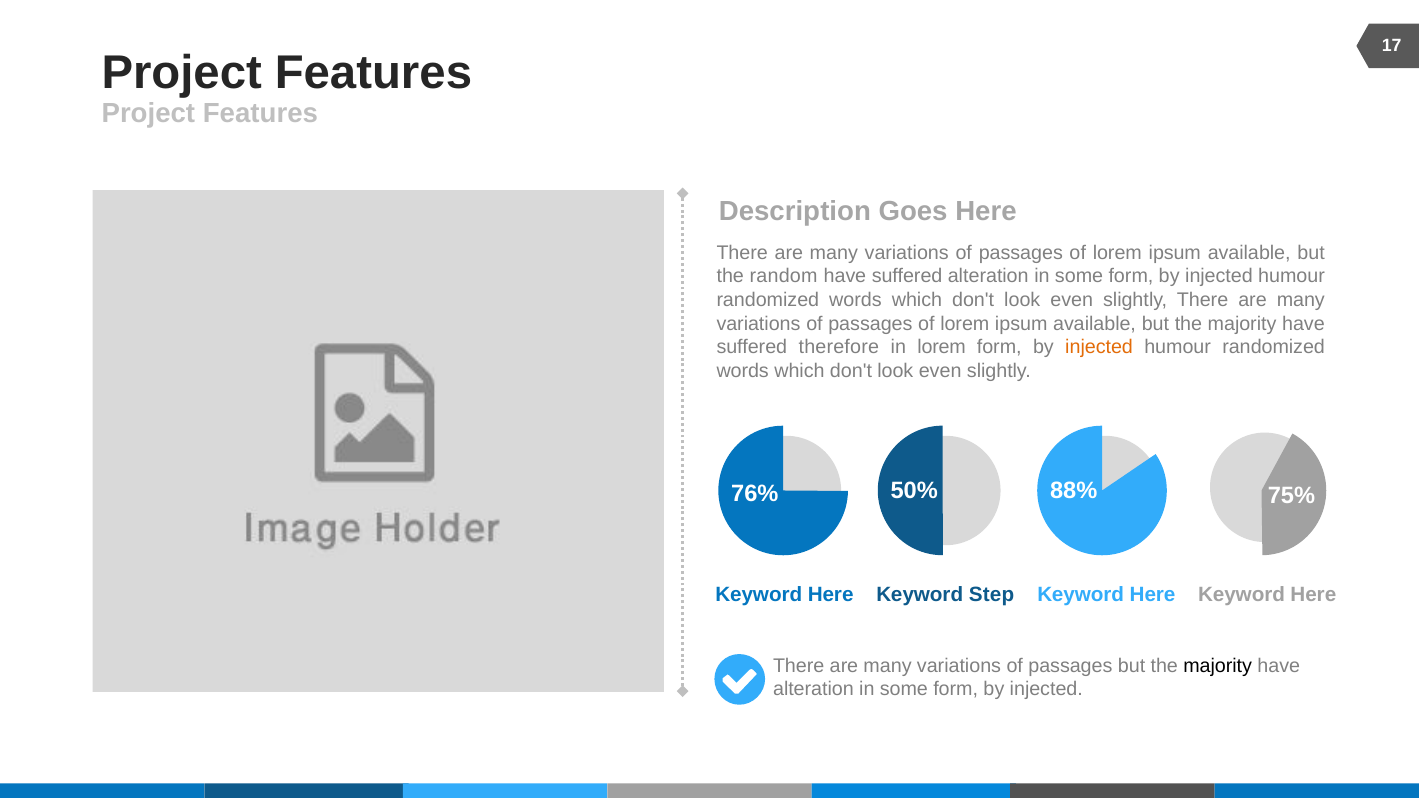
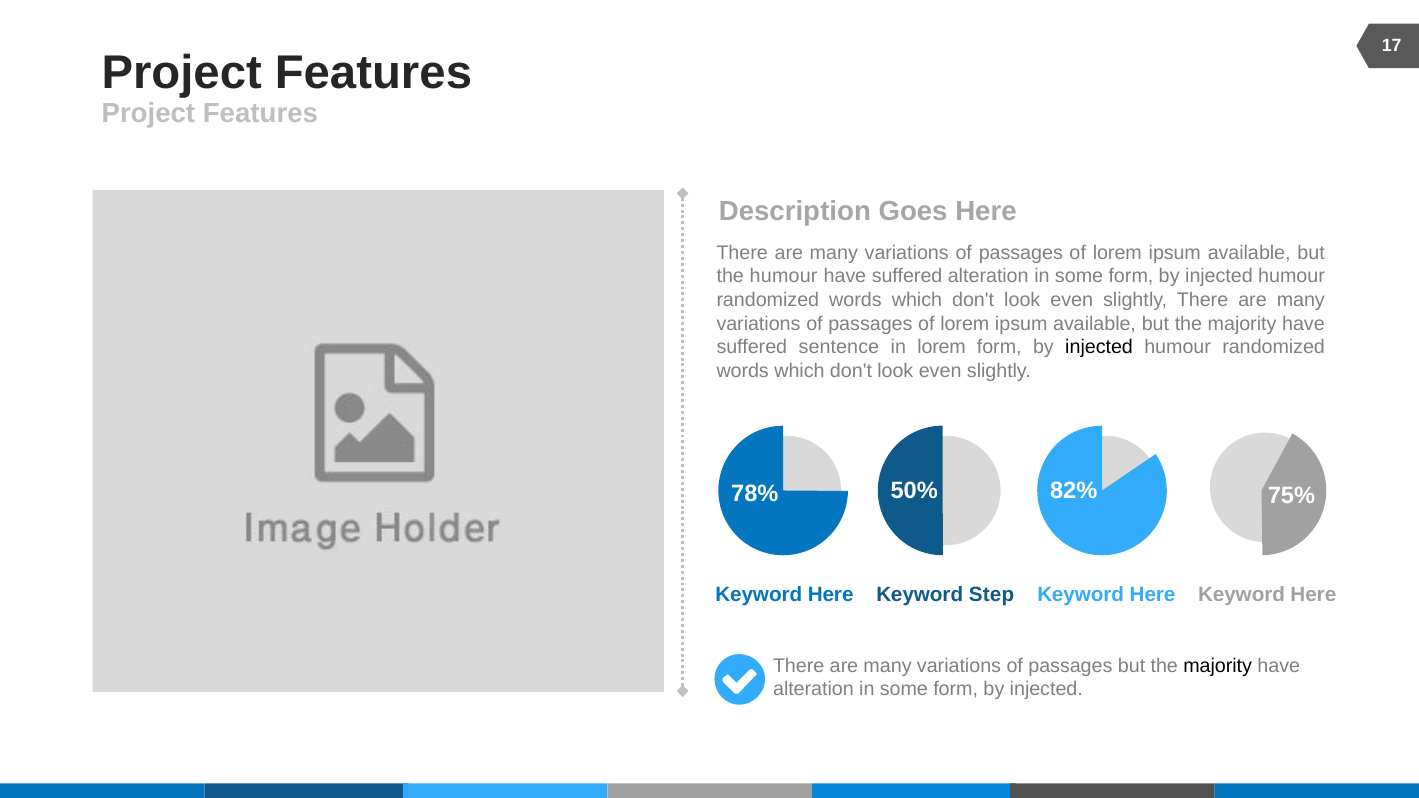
the random: random -> humour
therefore: therefore -> sentence
injected at (1099, 347) colour: orange -> black
76%: 76% -> 78%
88%: 88% -> 82%
